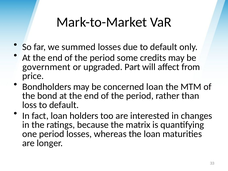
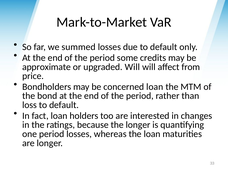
government: government -> approximate
upgraded Part: Part -> Will
the matrix: matrix -> longer
